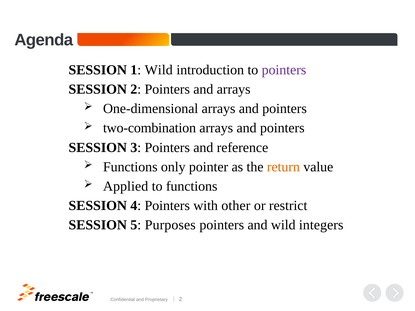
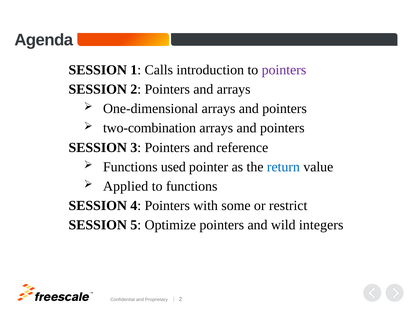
1 Wild: Wild -> Calls
only: only -> used
return colour: orange -> blue
other: other -> some
Purposes: Purposes -> Optimize
